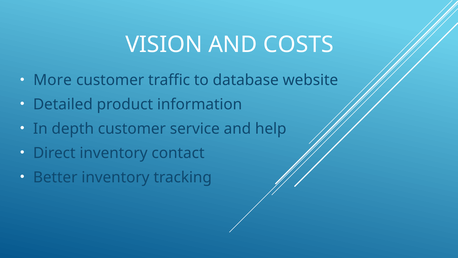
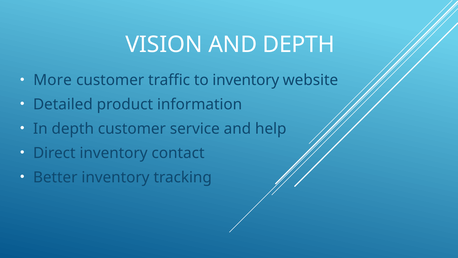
AND COSTS: COSTS -> DEPTH
to database: database -> inventory
